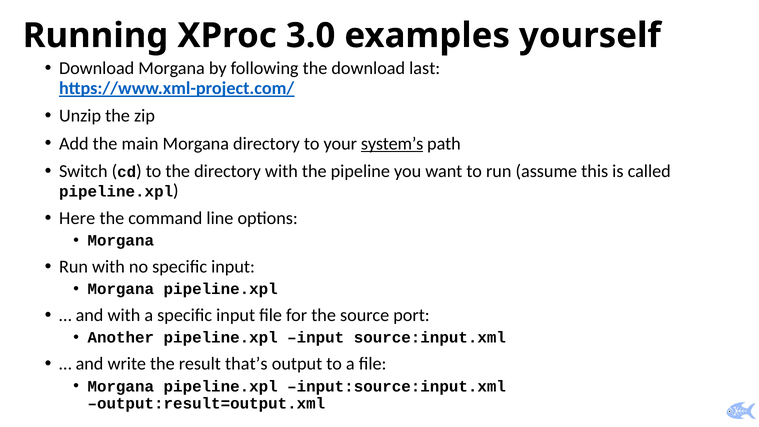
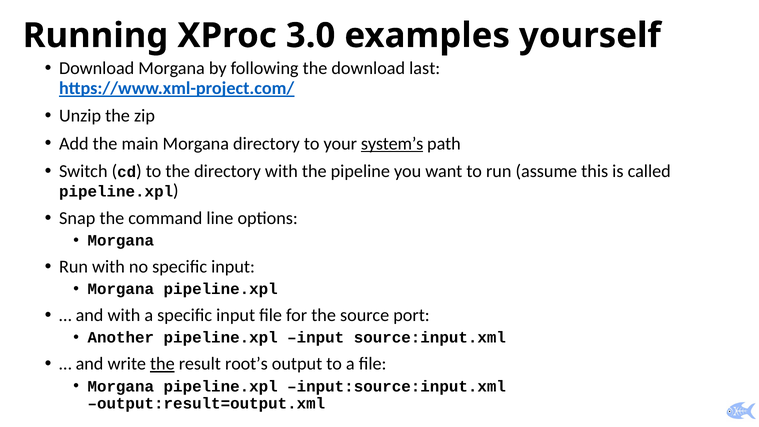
Here: Here -> Snap
the at (162, 364) underline: none -> present
that’s: that’s -> root’s
